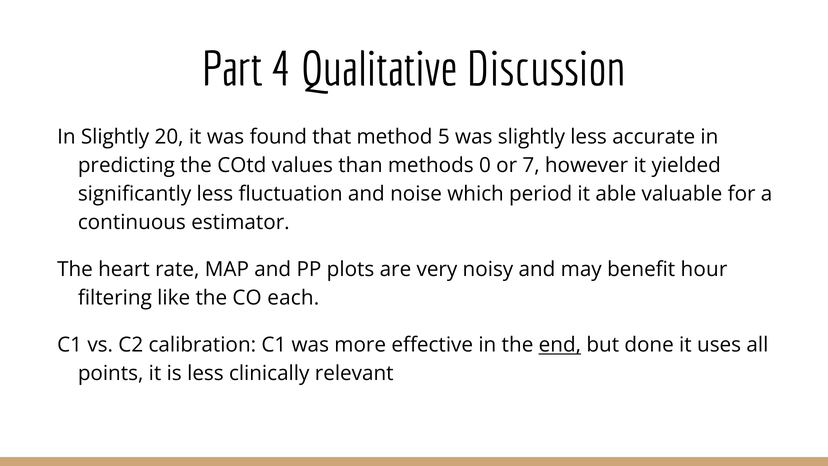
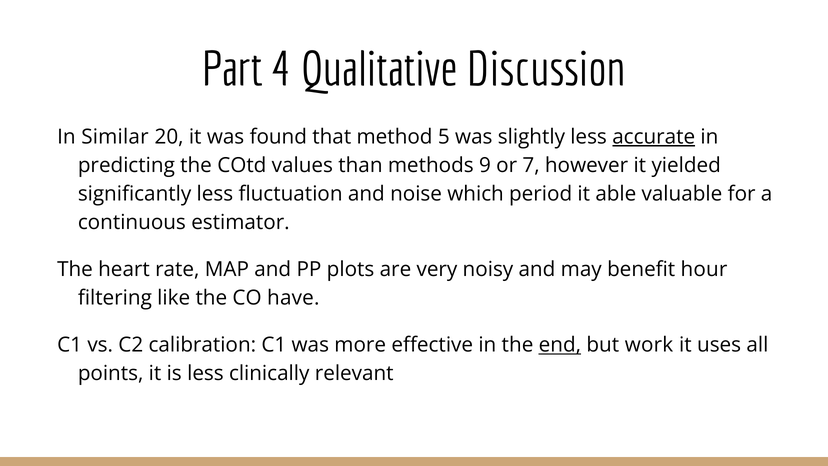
In Slightly: Slightly -> Similar
accurate underline: none -> present
0: 0 -> 9
each: each -> have
done: done -> work
